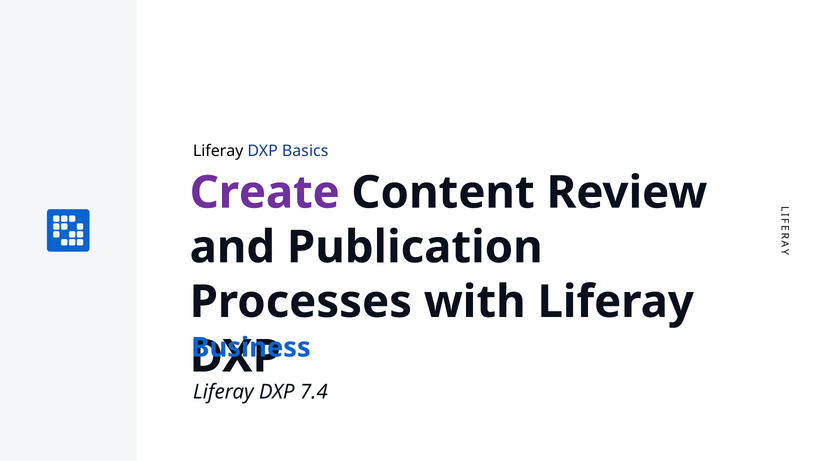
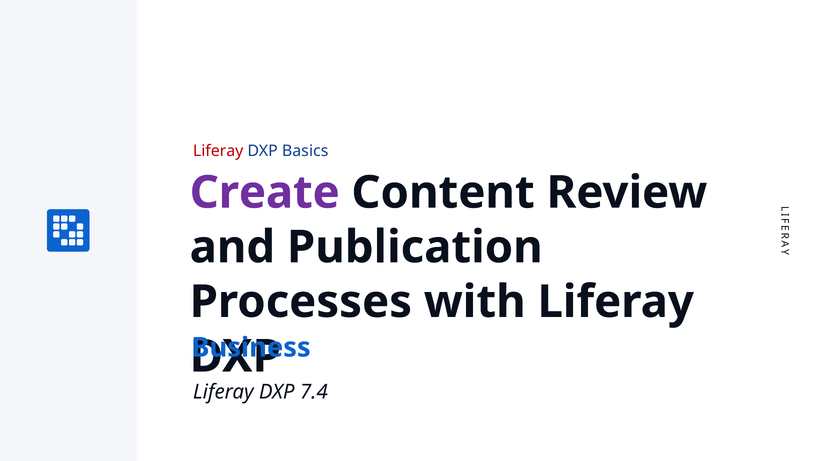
Liferay at (218, 151) colour: black -> red
